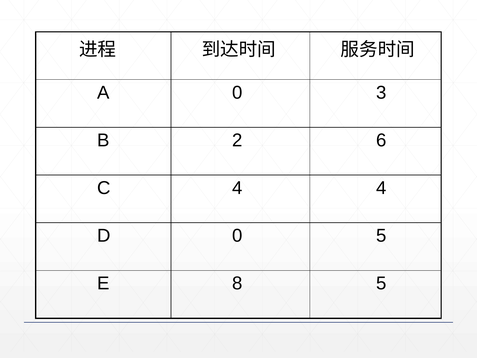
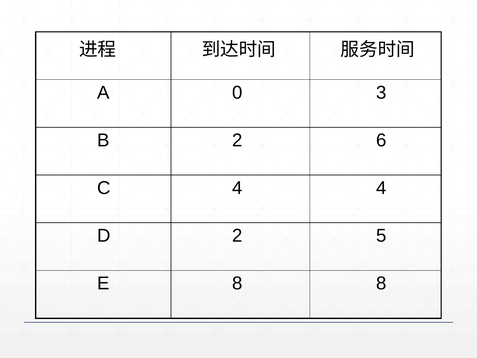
D 0: 0 -> 2
8 5: 5 -> 8
